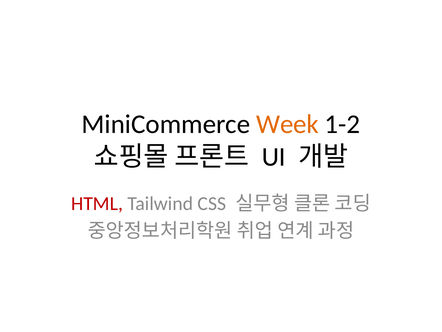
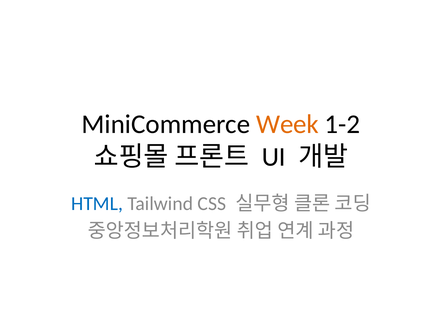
HTML colour: red -> blue
